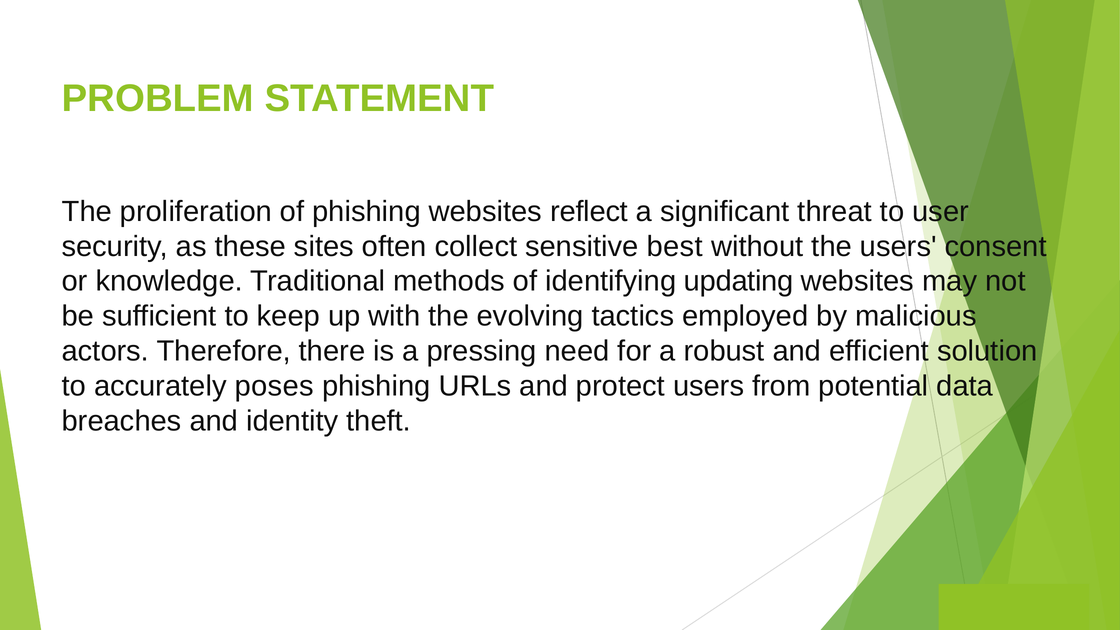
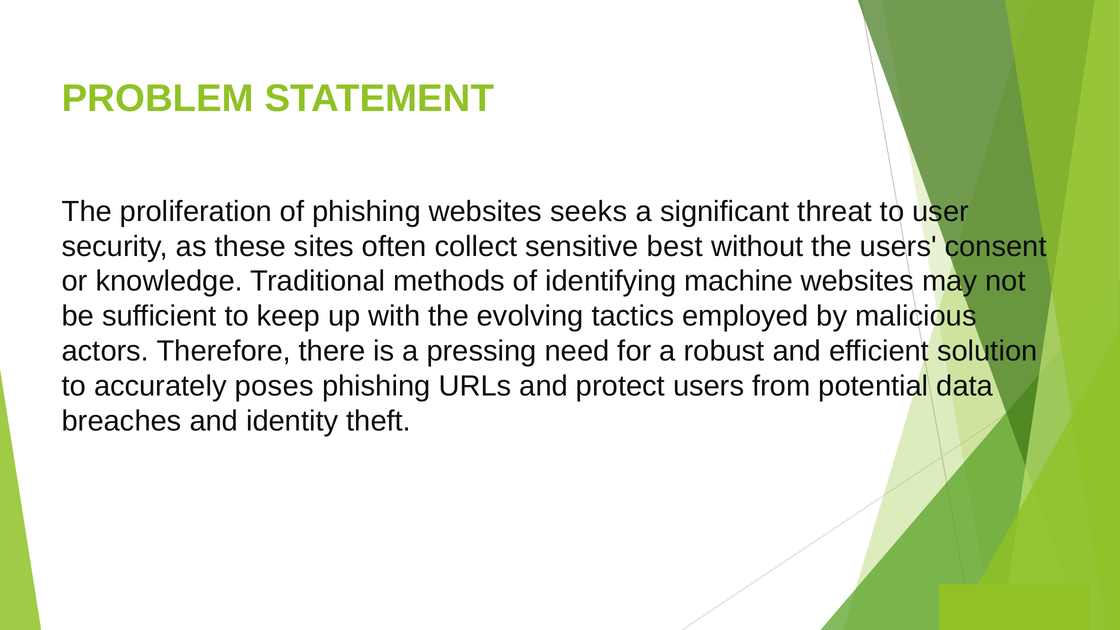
reflect: reflect -> seeks
updating: updating -> machine
